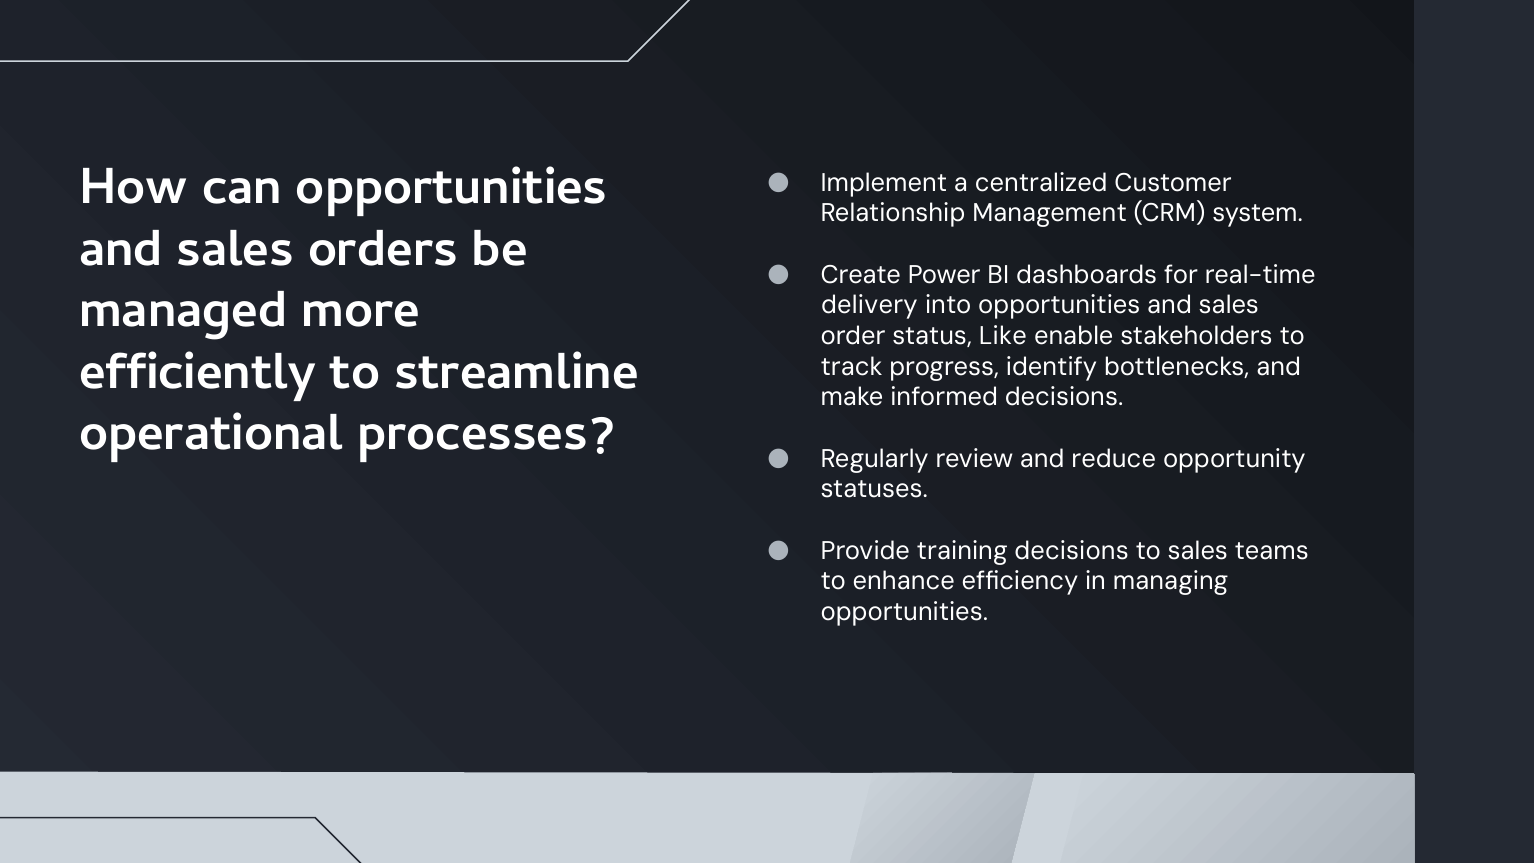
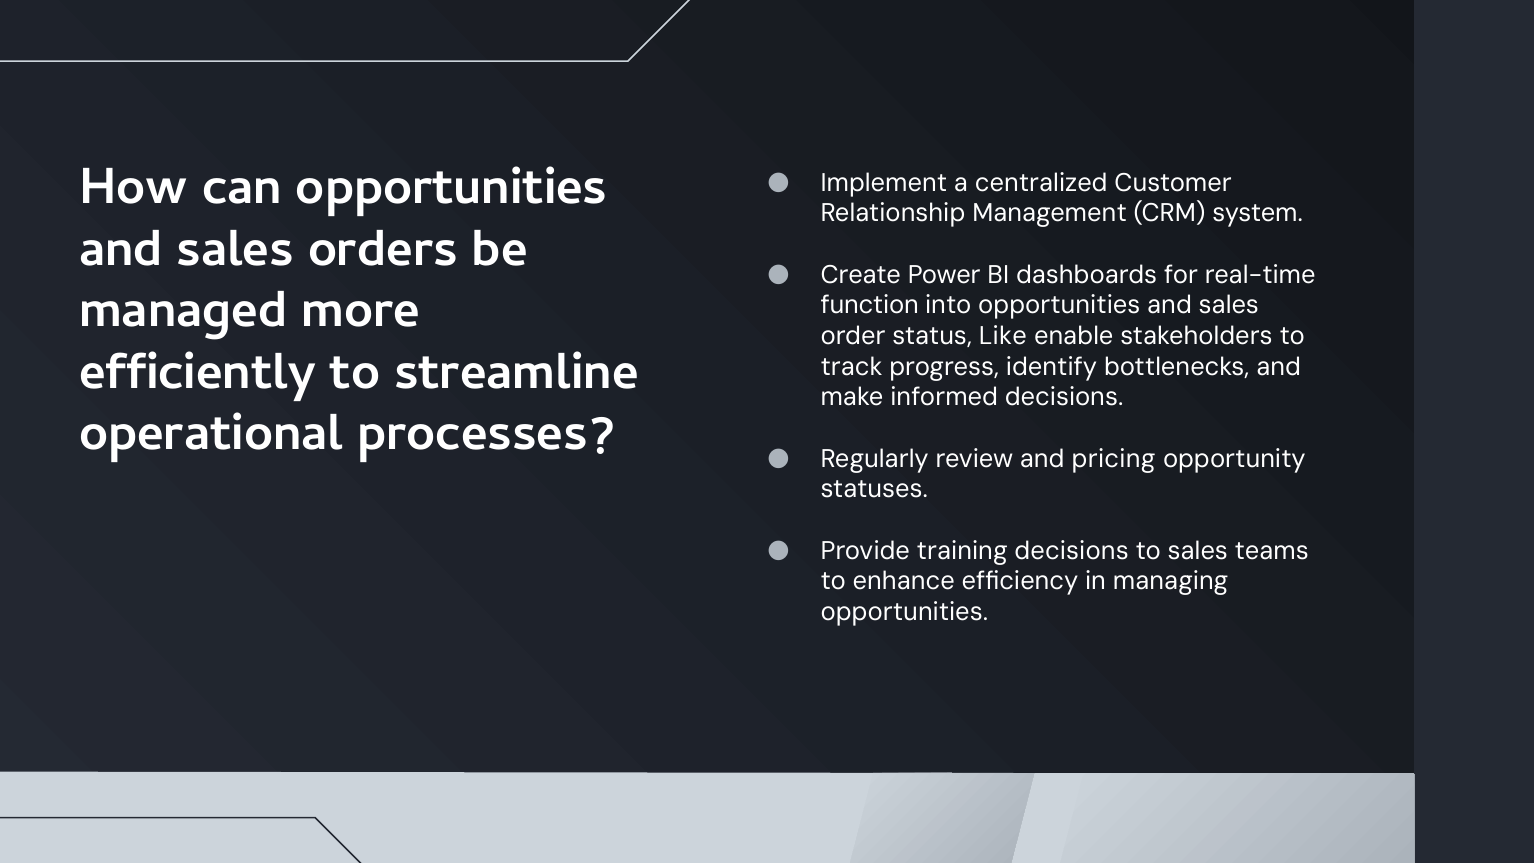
delivery: delivery -> function
reduce: reduce -> pricing
